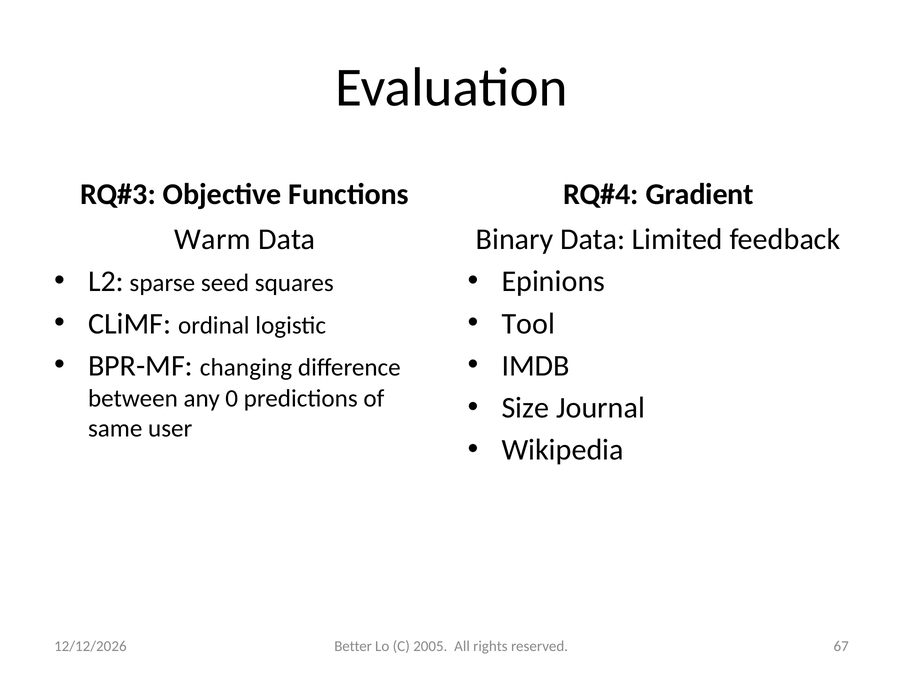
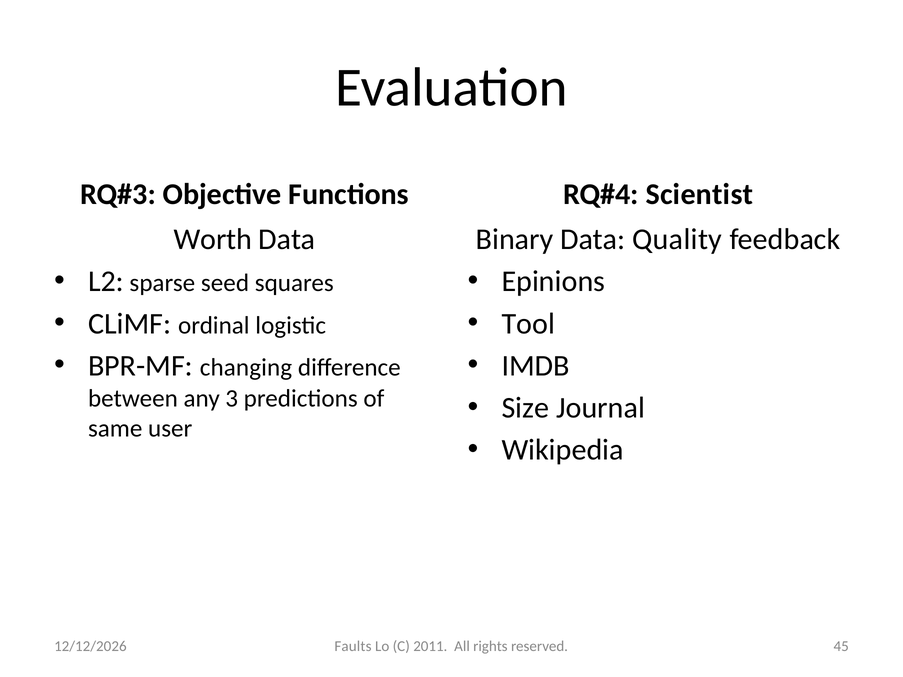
Gradient: Gradient -> Scientist
Warm: Warm -> Worth
Limited: Limited -> Quality
0: 0 -> 3
Better: Better -> Faults
2005: 2005 -> 2011
67: 67 -> 45
